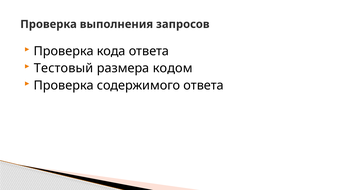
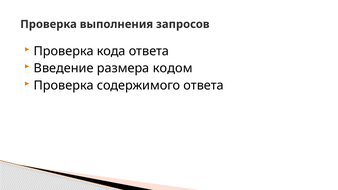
Тестовый: Тестовый -> Введение
